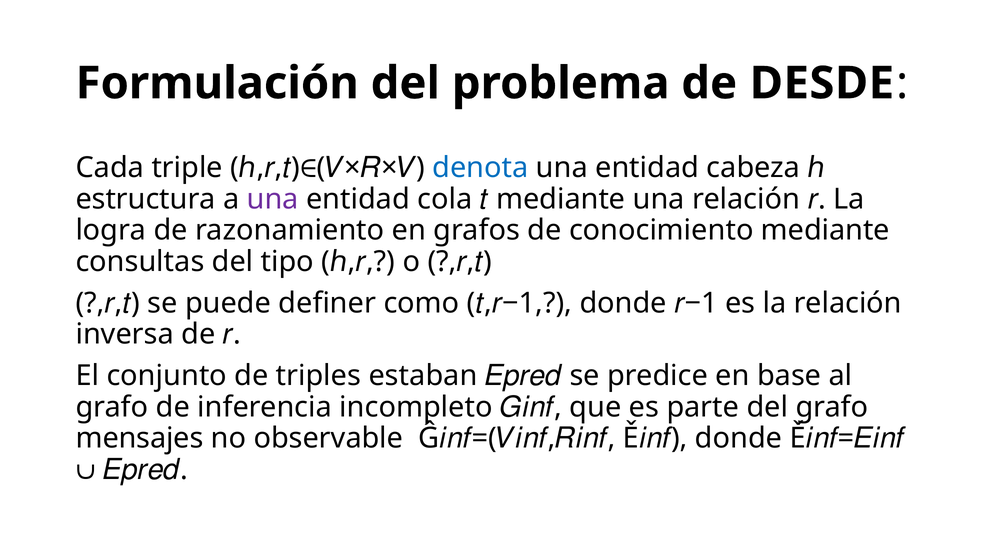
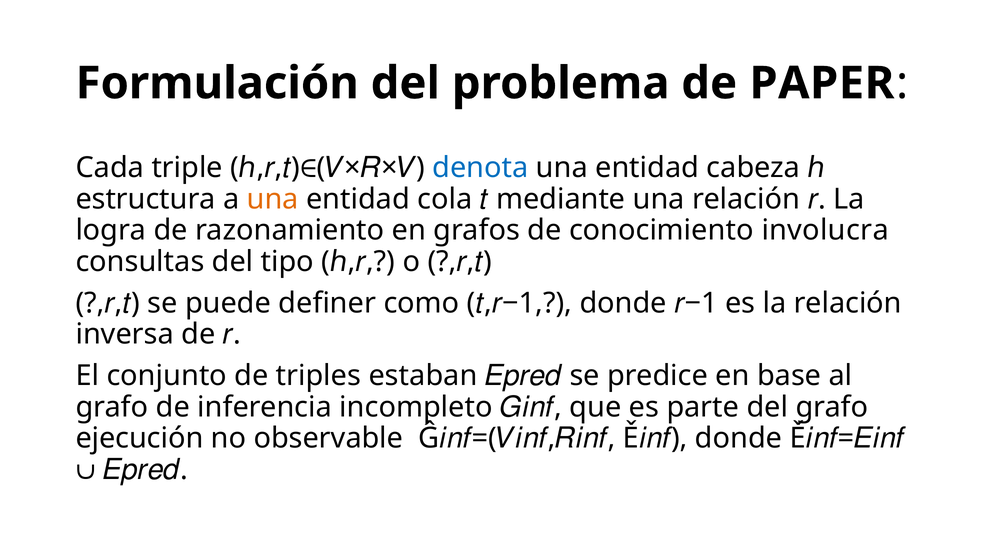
DESDE: DESDE -> PAPER
una at (273, 199) colour: purple -> orange
conocimiento mediante: mediante -> involucra
mensajes: mensajes -> ejecución
